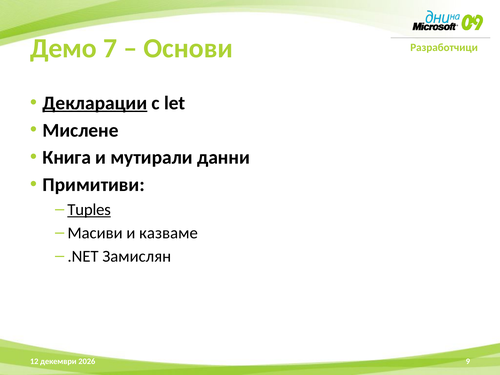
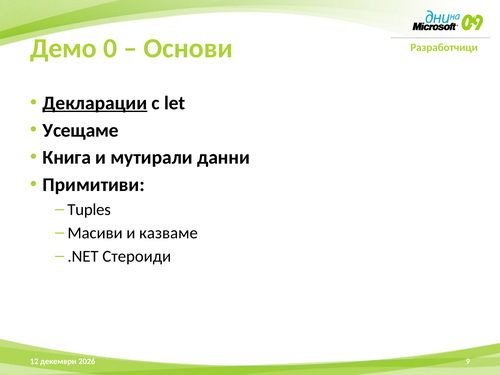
7: 7 -> 0
Мислене: Мислене -> Усещаме
Tuples underline: present -> none
Замислян: Замислян -> Стероиди
